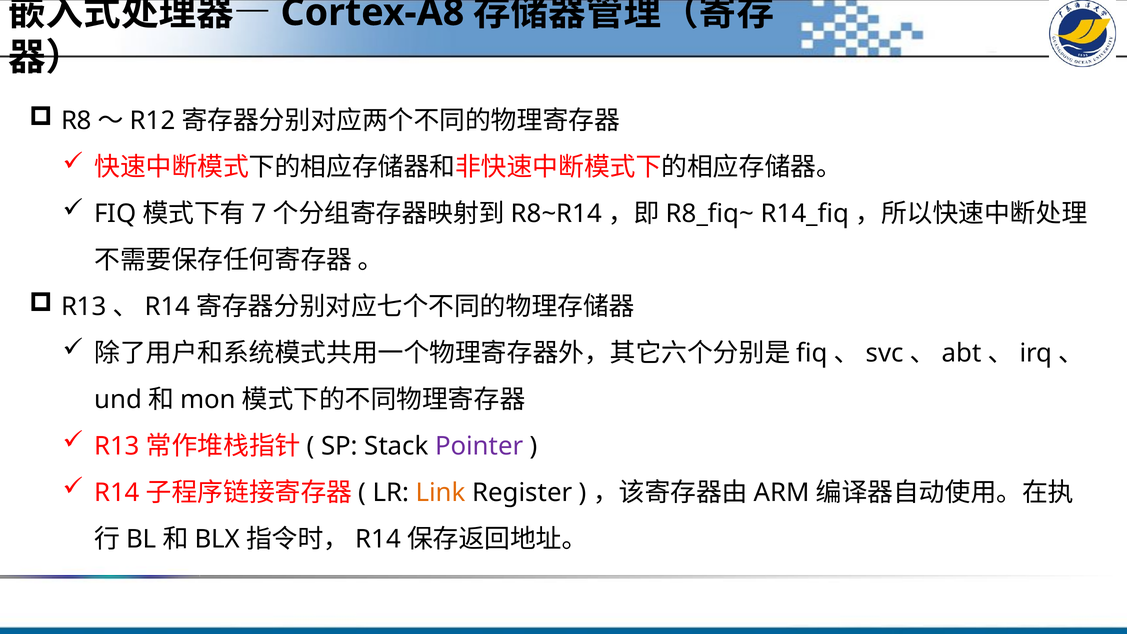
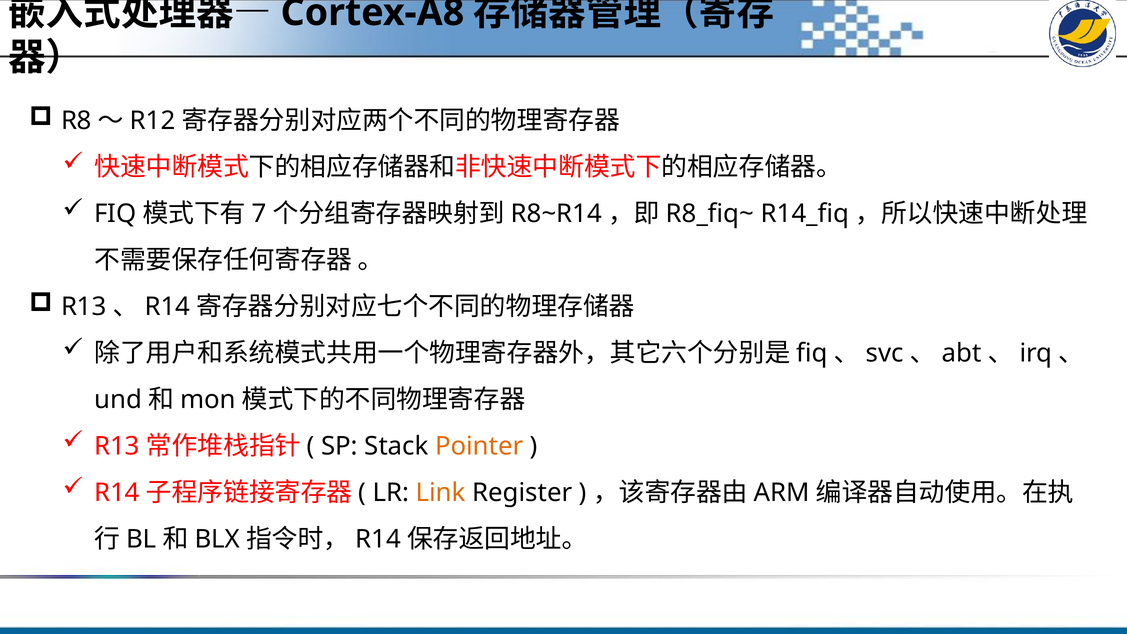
Pointer colour: purple -> orange
